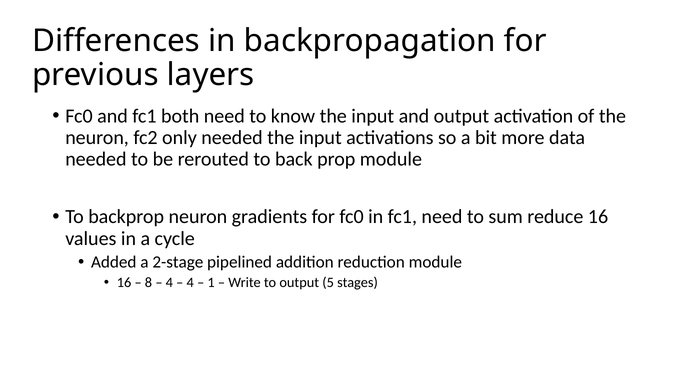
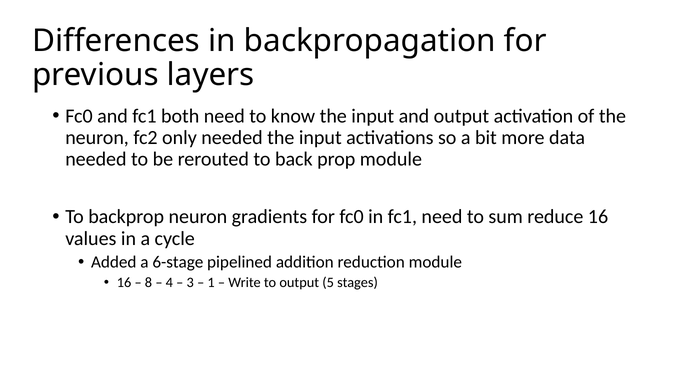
2-stage: 2-stage -> 6-stage
4 at (190, 283): 4 -> 3
